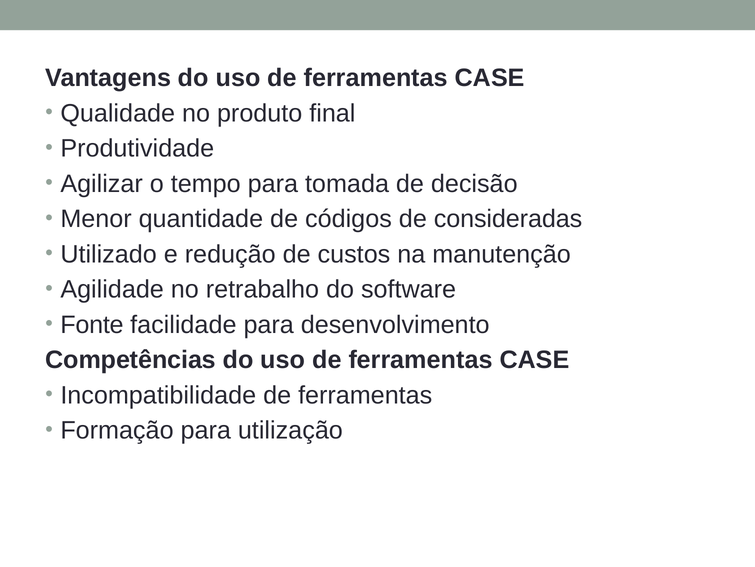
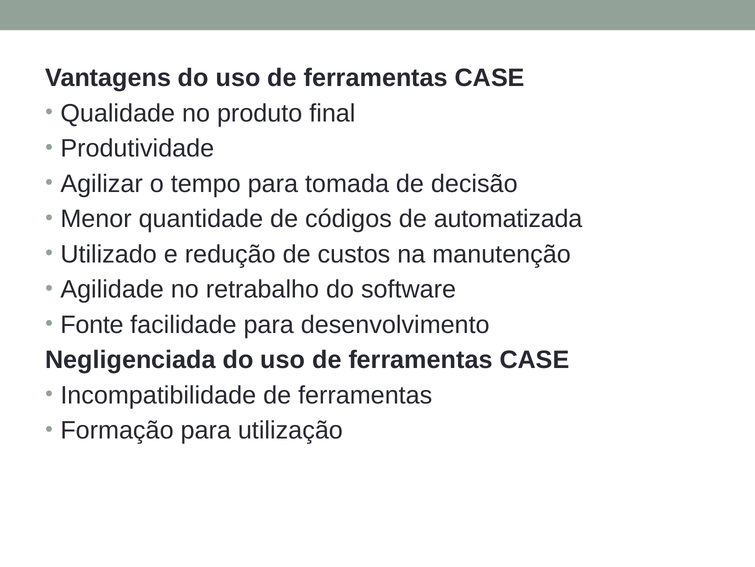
consideradas: consideradas -> automatizada
Competências: Competências -> Negligenciada
